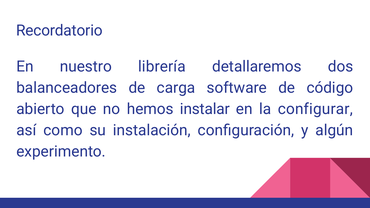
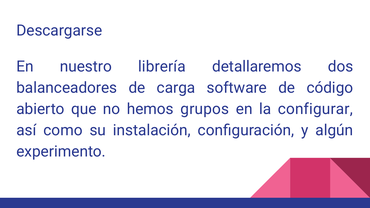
Recordatorio: Recordatorio -> Descargarse
instalar: instalar -> grupos
